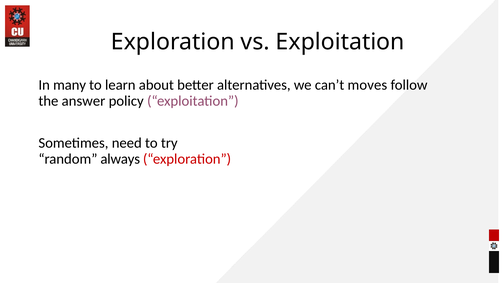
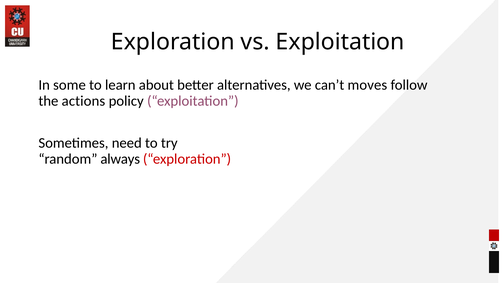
many: many -> some
answer: answer -> actions
